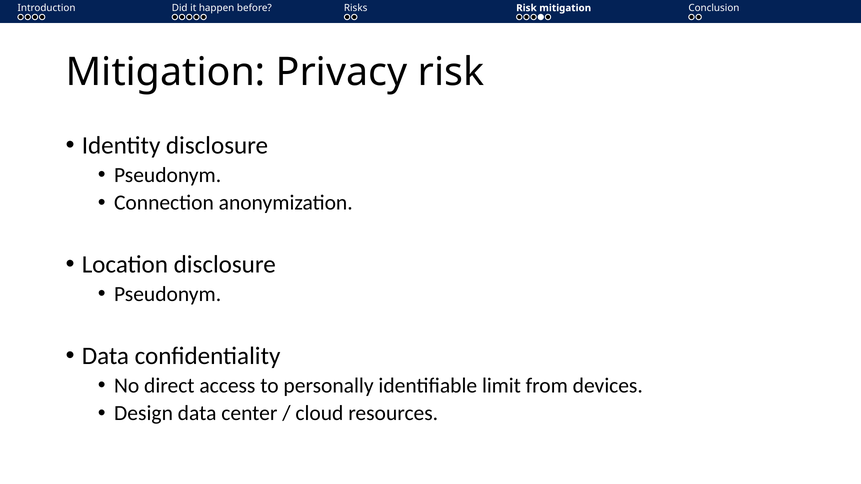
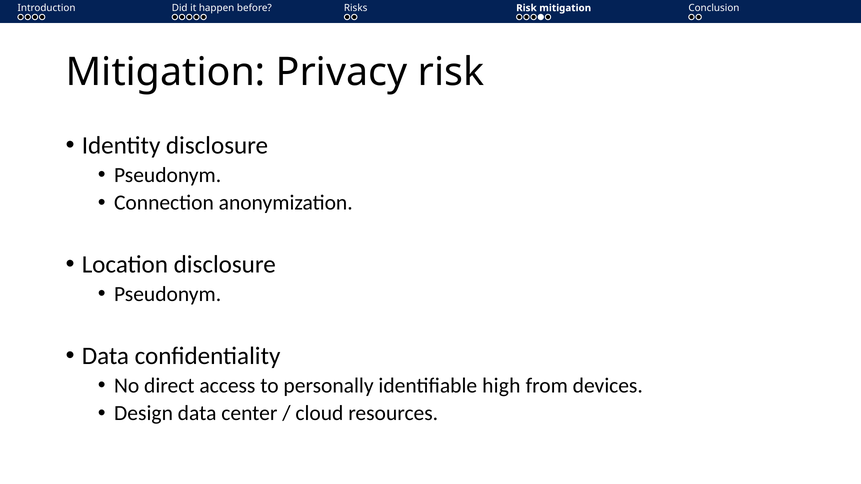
limit: limit -> high
